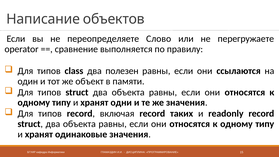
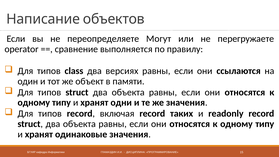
Слово: Слово -> Могут
полезен: полезен -> версиях
